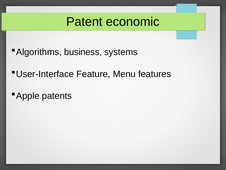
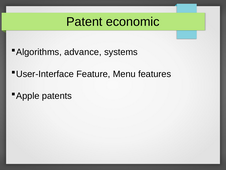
business: business -> advance
